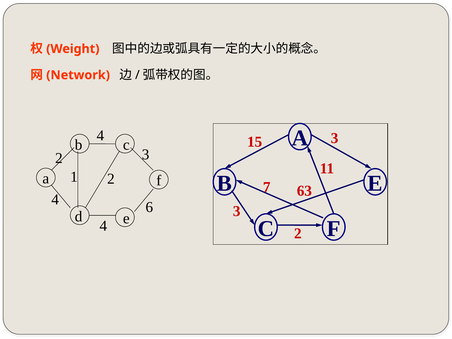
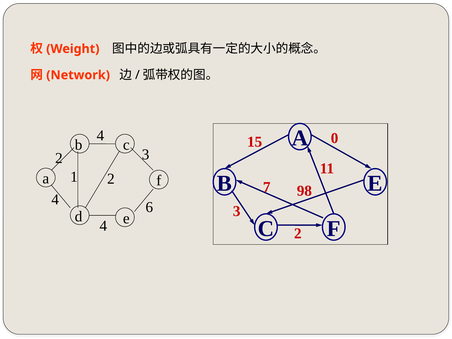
15 3: 3 -> 0
63: 63 -> 98
